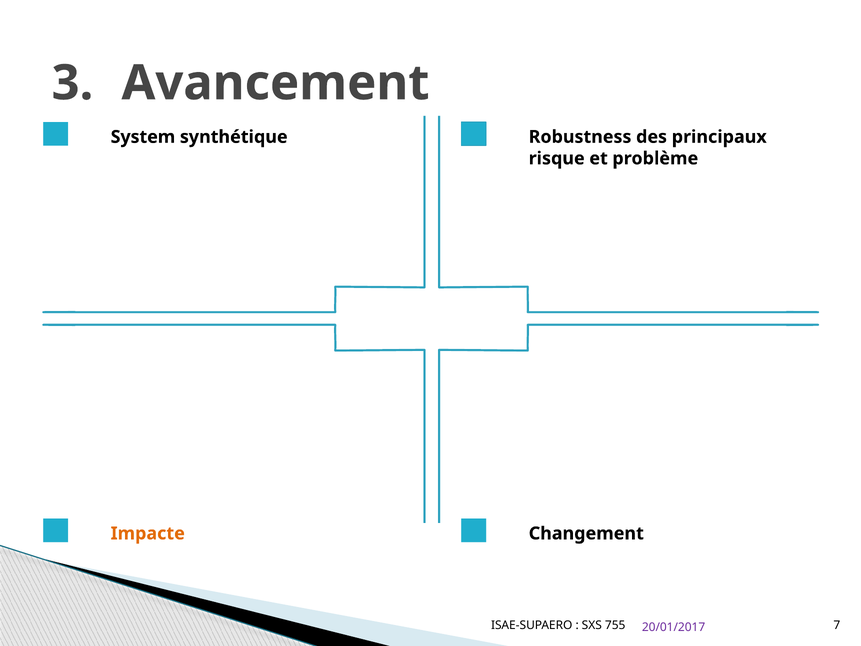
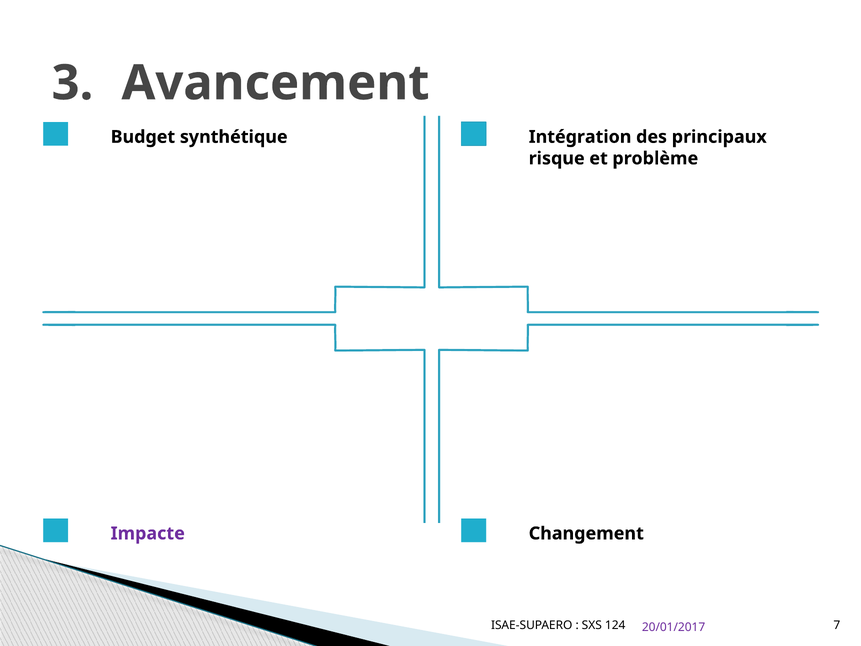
System: System -> Budget
Robustness: Robustness -> Intégration
Impacte colour: orange -> purple
755: 755 -> 124
